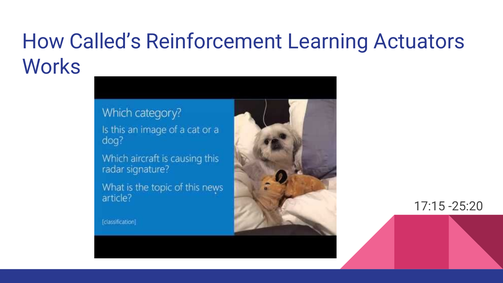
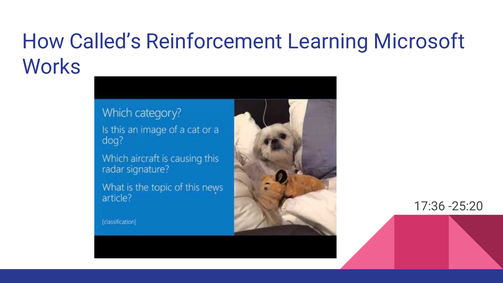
Actuators: Actuators -> Microsoft
17:15: 17:15 -> 17:36
